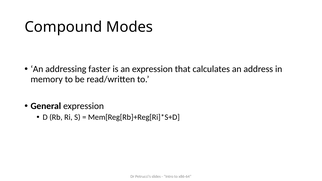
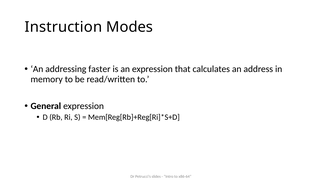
Compound: Compound -> Instruction
